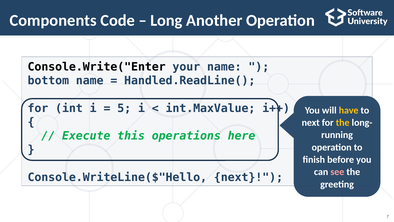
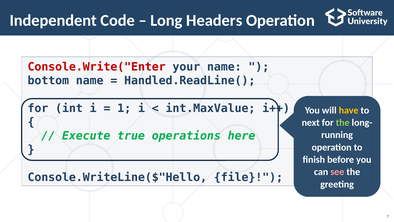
Components: Components -> Independent
Another: Another -> Headers
Console.Write("Enter colour: black -> red
5: 5 -> 1
the at (343, 122) colour: yellow -> light green
this: this -> true
Console.WriteLine($"Hello next: next -> file
